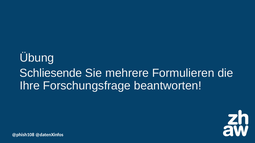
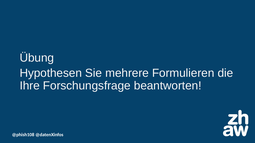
Schliesende: Schliesende -> Hypothesen
